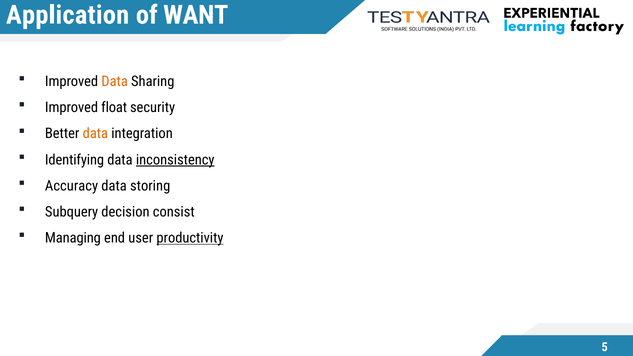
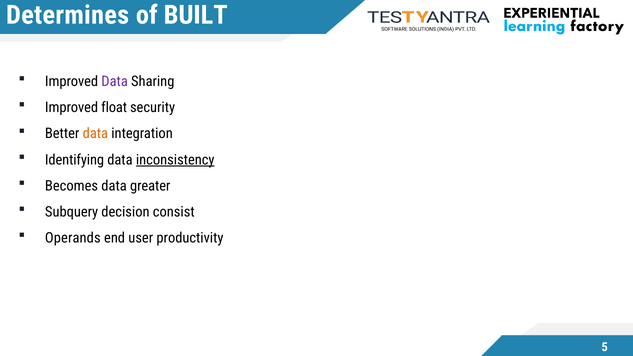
Application: Application -> Determines
WANT: WANT -> BUILT
Data at (115, 81) colour: orange -> purple
Accuracy: Accuracy -> Becomes
storing: storing -> greater
Managing: Managing -> Operands
productivity underline: present -> none
